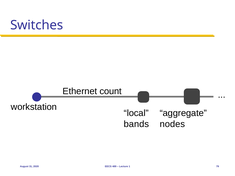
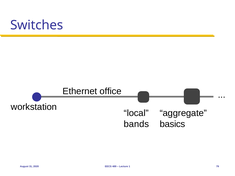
count: count -> office
nodes: nodes -> basics
